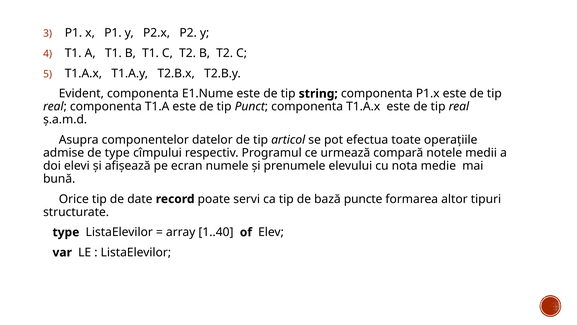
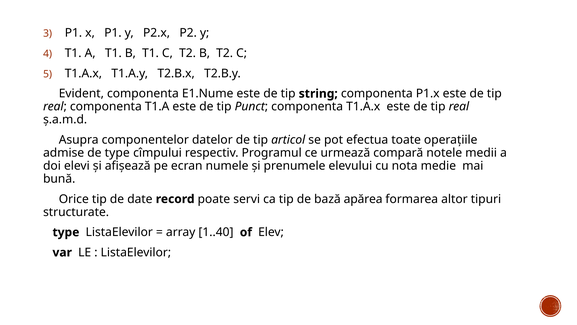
puncte: puncte -> apărea
